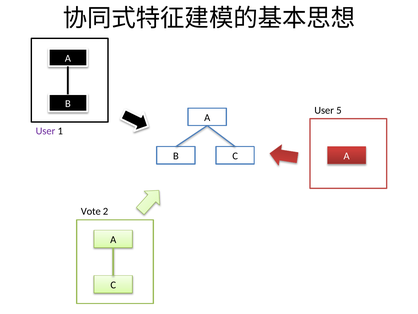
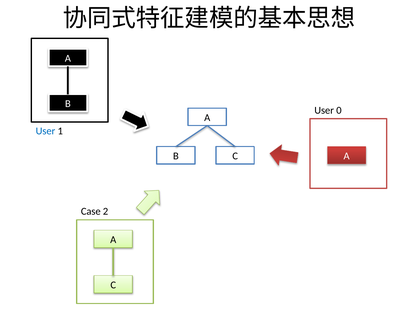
5: 5 -> 0
User at (45, 131) colour: purple -> blue
Vote: Vote -> Case
